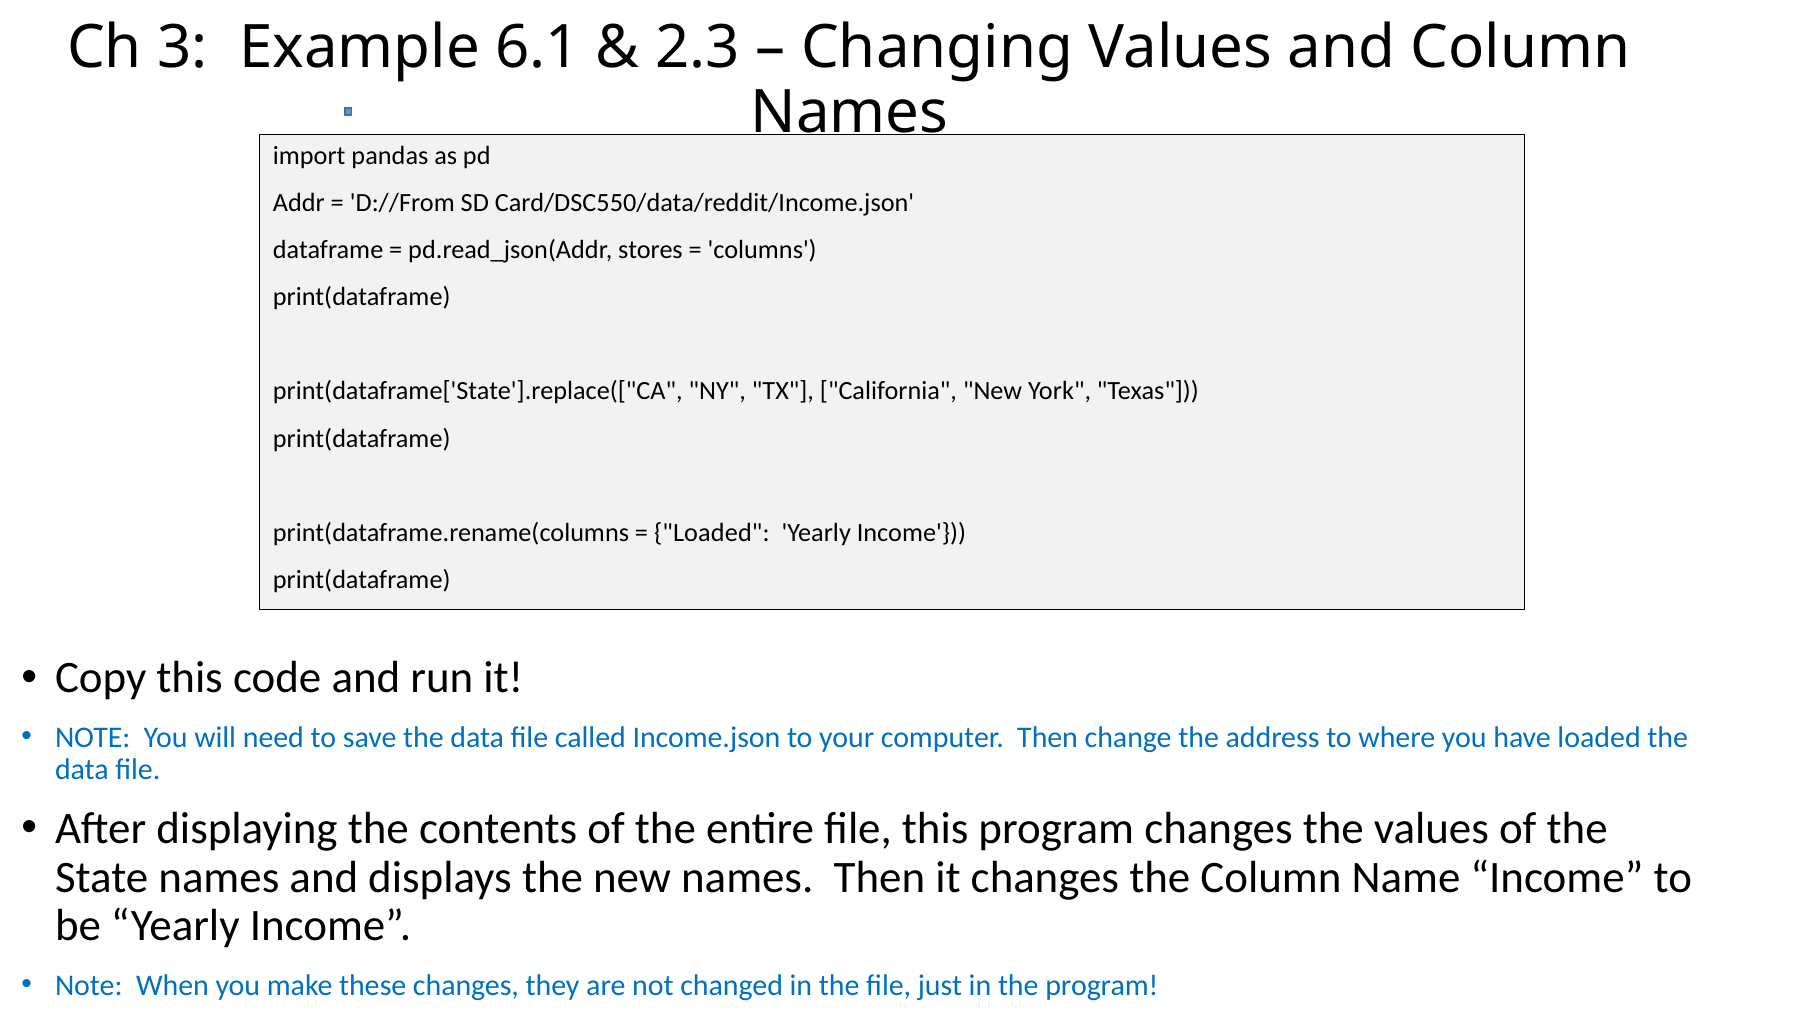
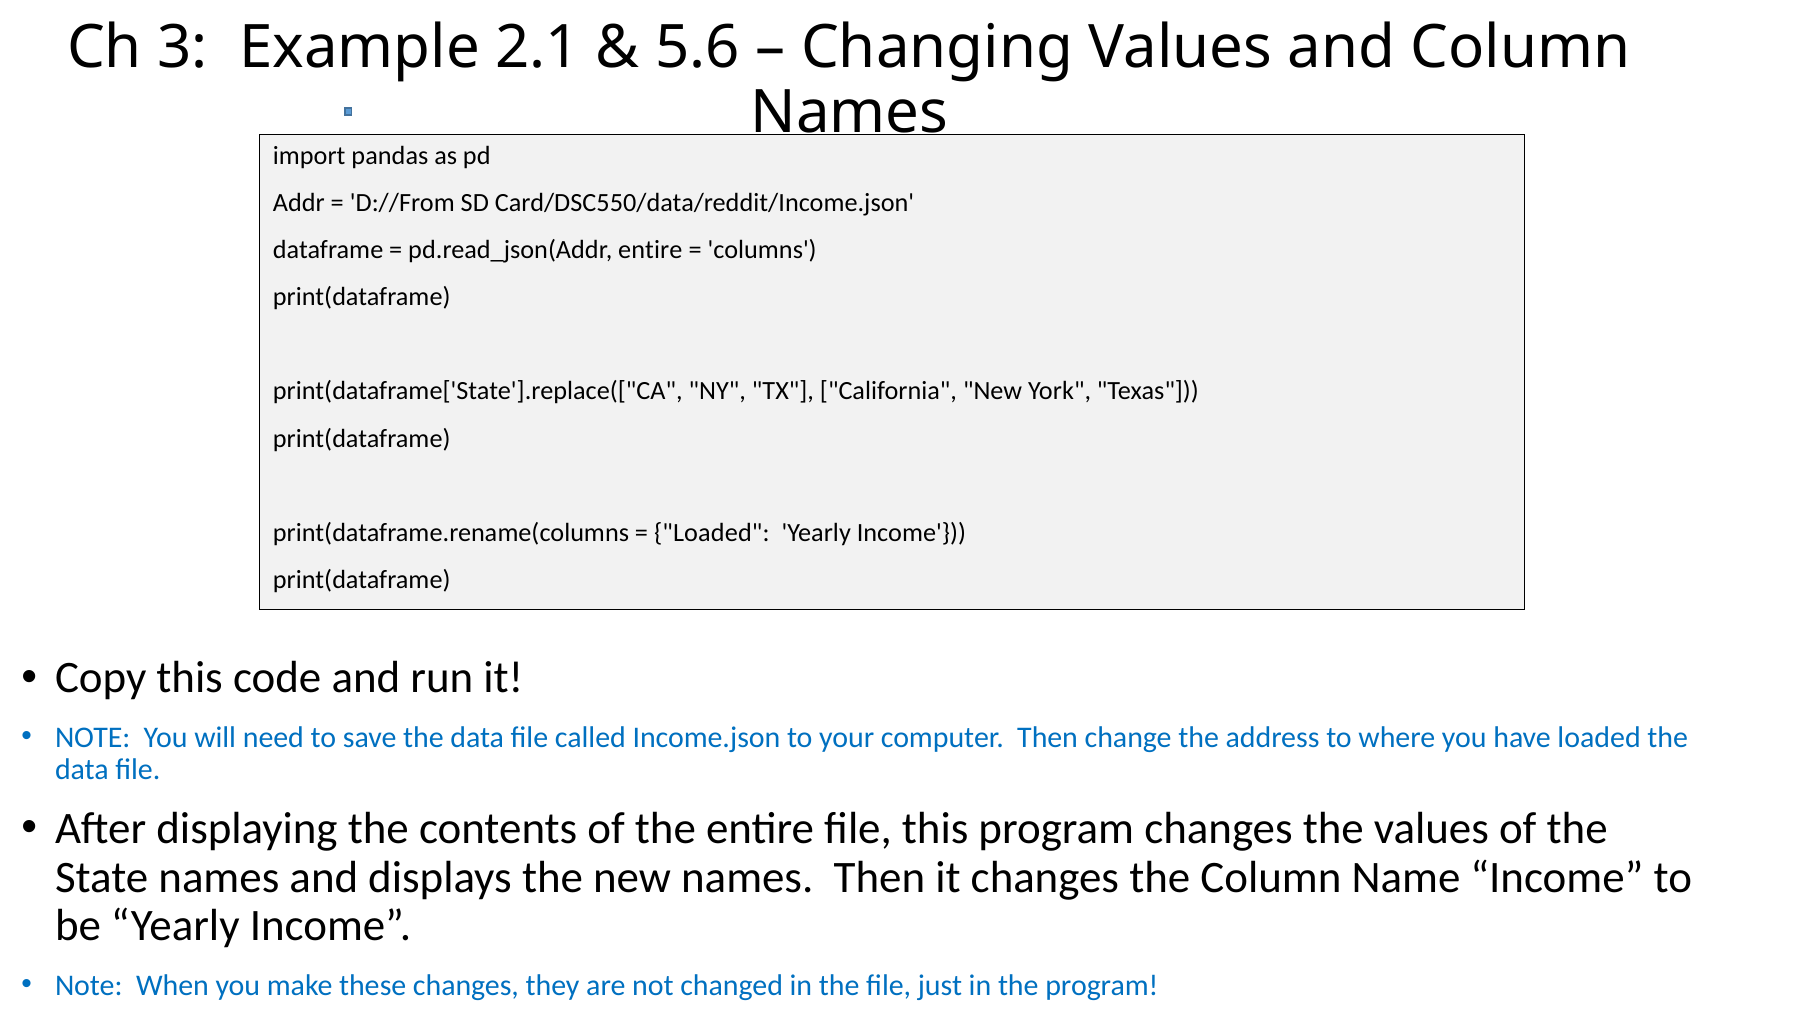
6.1: 6.1 -> 2.1
2.3: 2.3 -> 5.6
pd.read_json(Addr stores: stores -> entire
